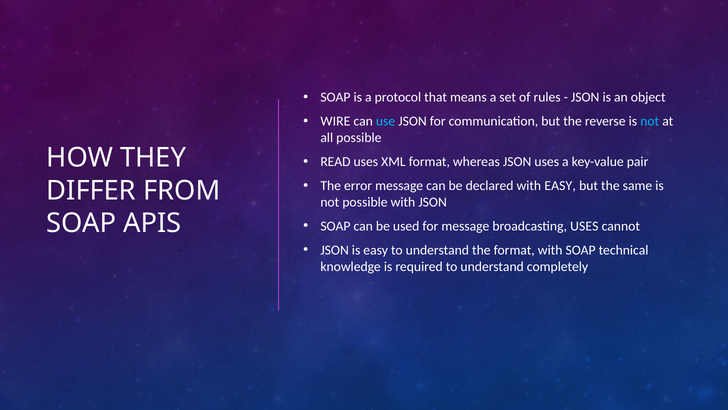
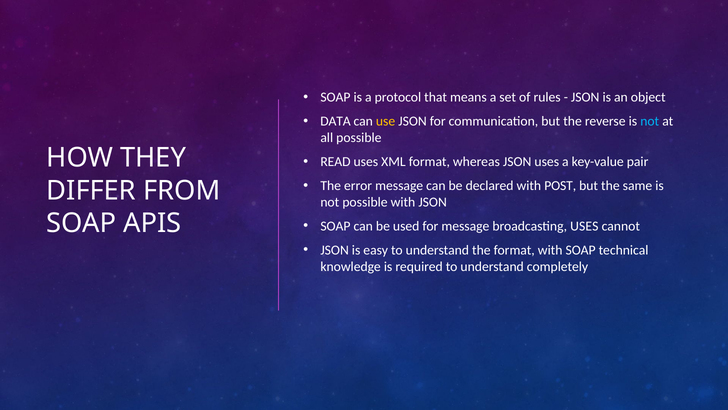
WIRE: WIRE -> DATA
use colour: light blue -> yellow
with EASY: EASY -> POST
